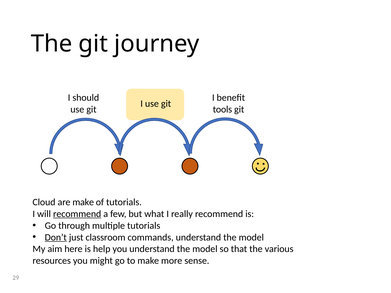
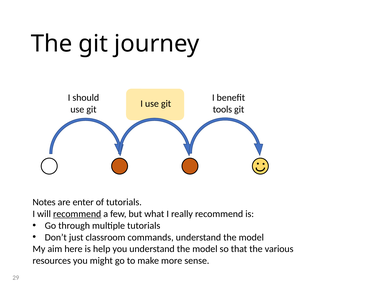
Cloud: Cloud -> Notes
are make: make -> enter
Don’t underline: present -> none
